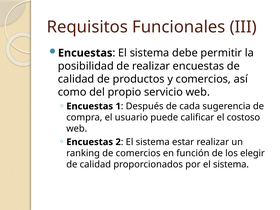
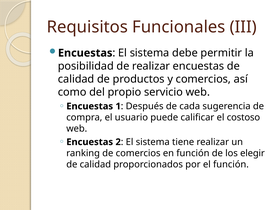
estar: estar -> tiene
por el sistema: sistema -> función
